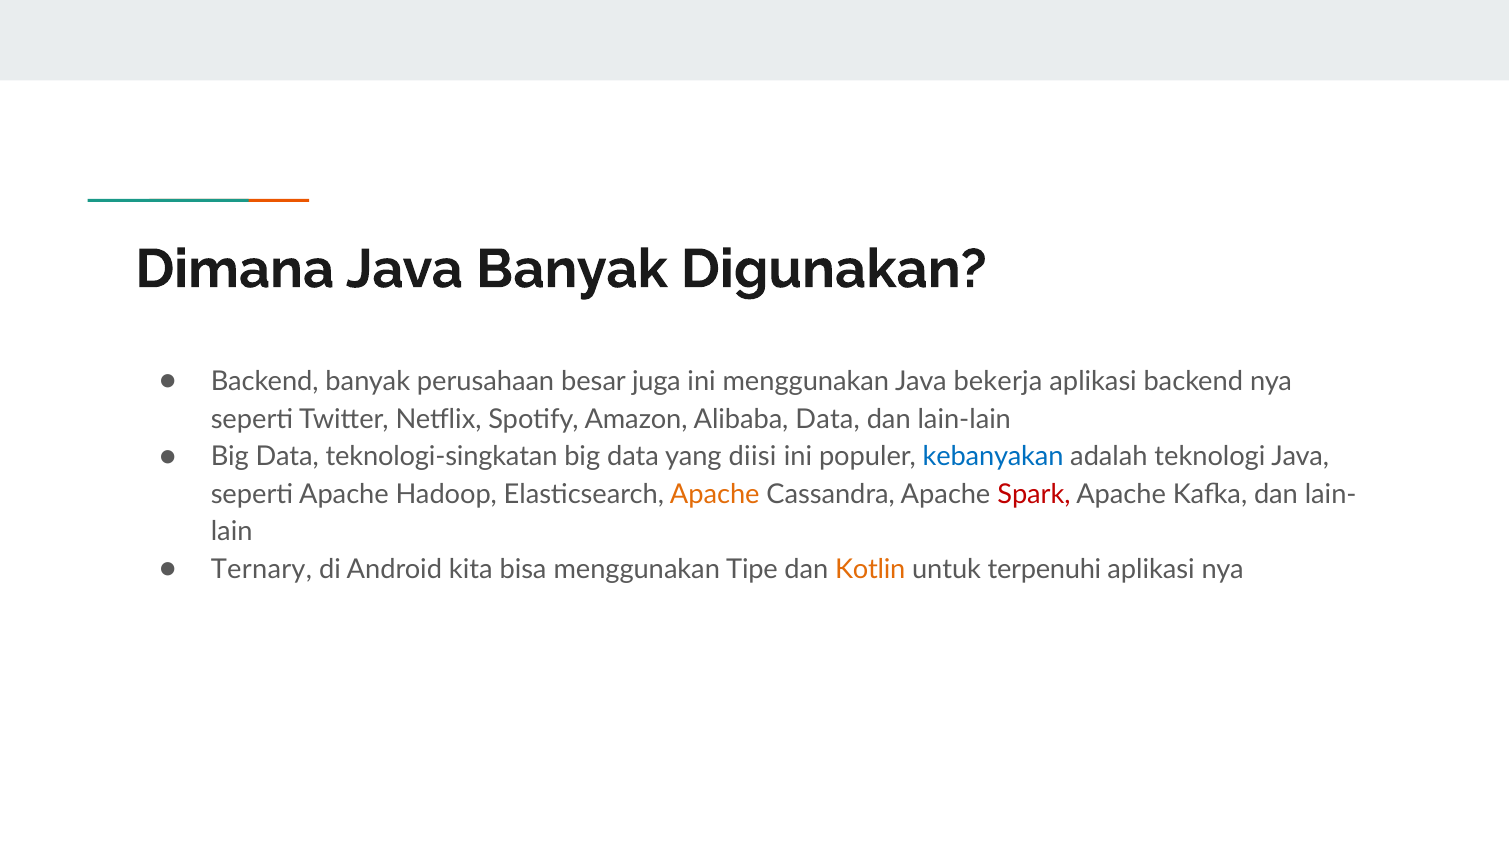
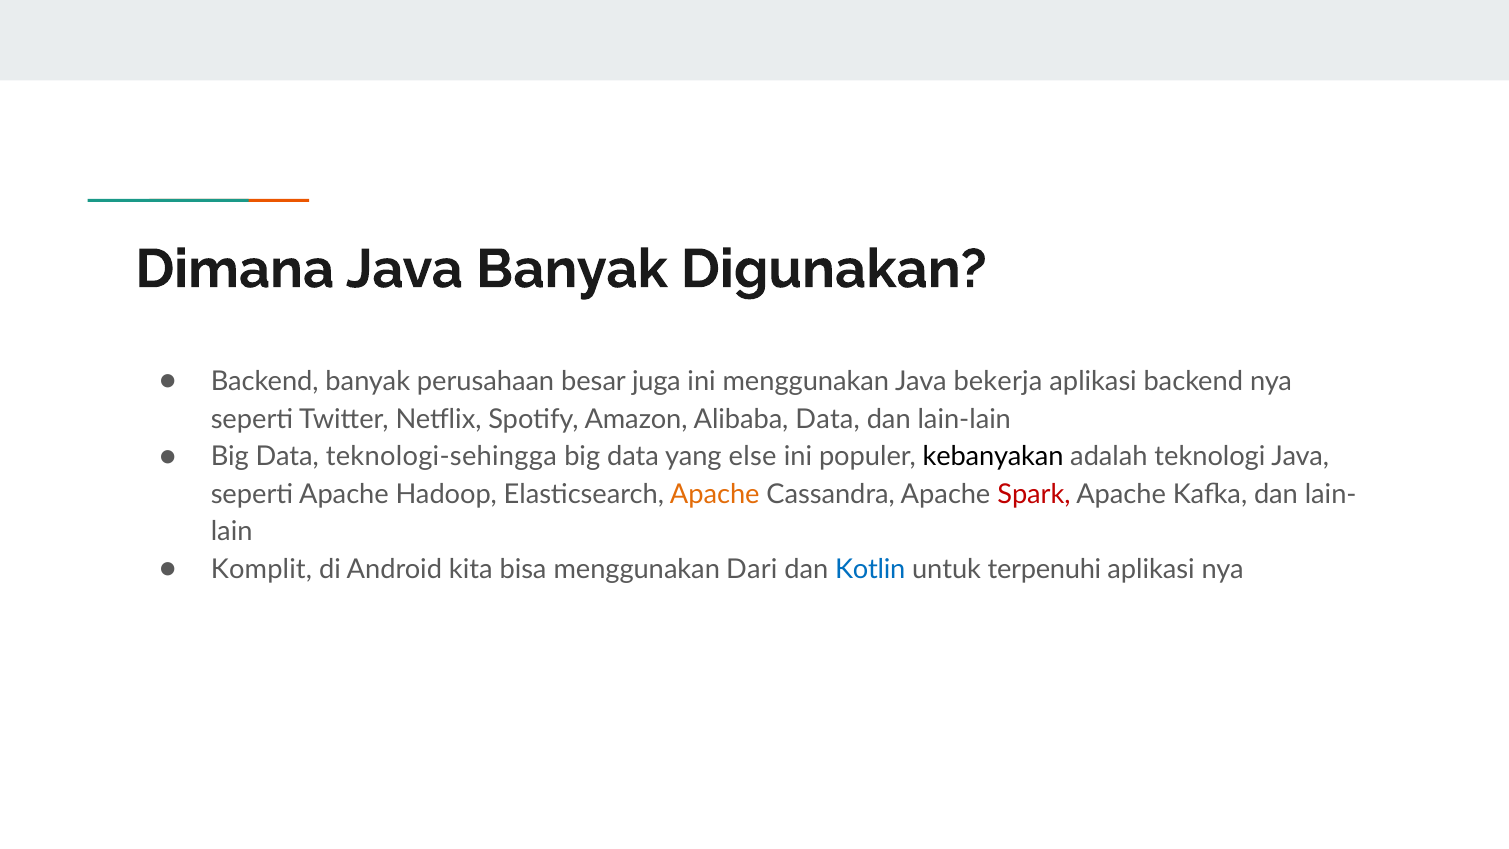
teknologi-singkatan: teknologi-singkatan -> teknologi-sehingga
diisi: diisi -> else
kebanyakan colour: blue -> black
Ternary: Ternary -> Komplit
Tipe: Tipe -> Dari
Kotlin colour: orange -> blue
